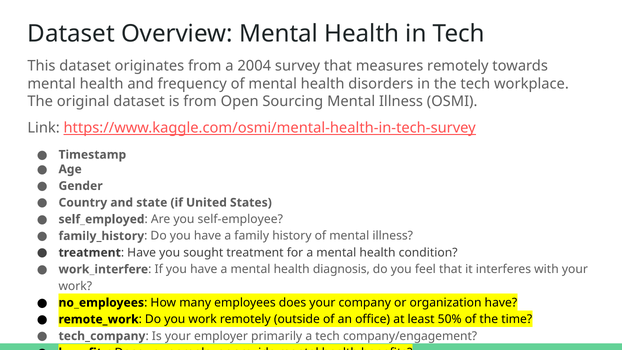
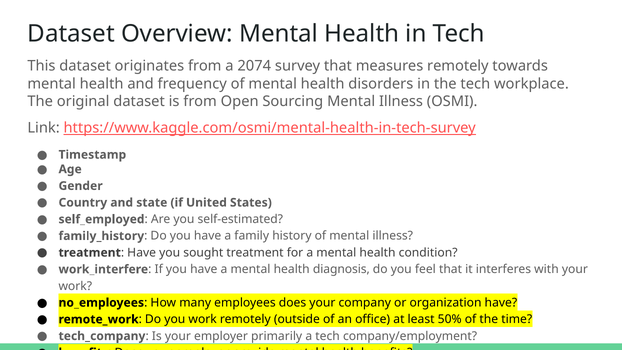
2004: 2004 -> 2074
self-employee: self-employee -> self-estimated
company/engagement: company/engagement -> company/employment
